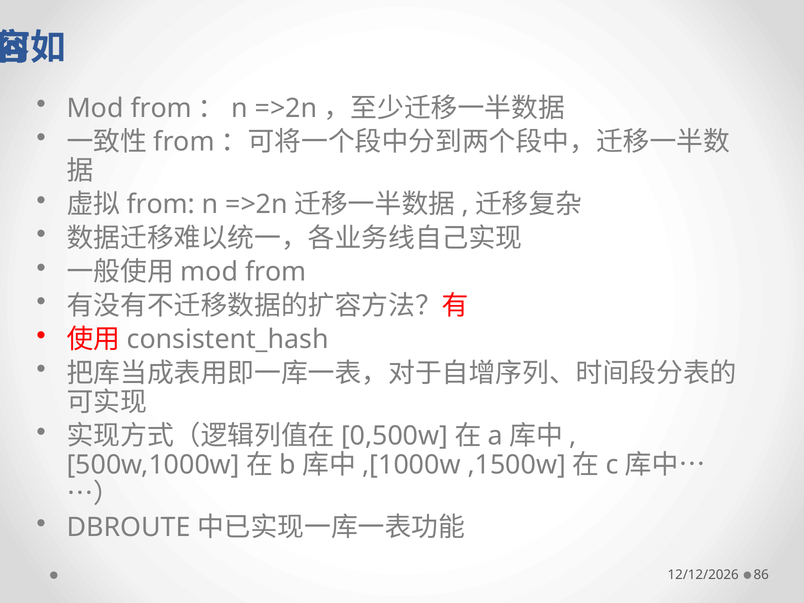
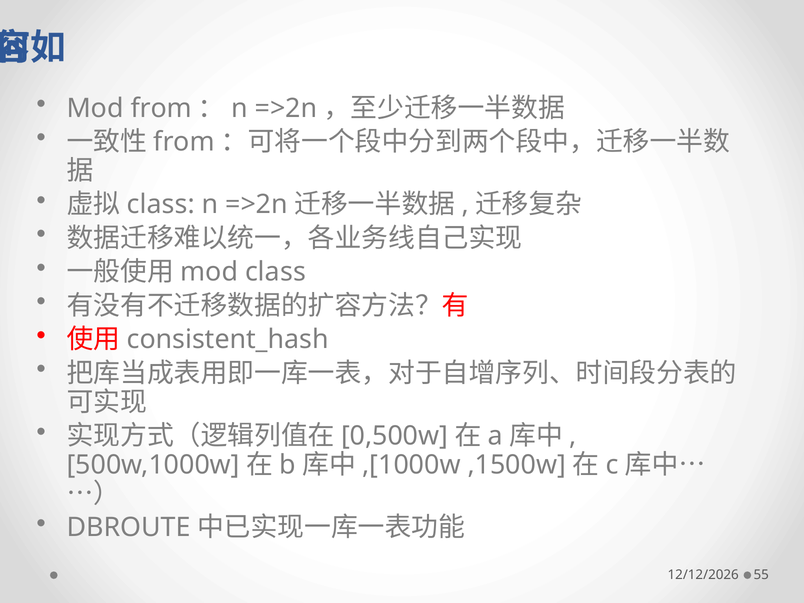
from at (161, 205): from -> class
from at (276, 272): from -> class
86: 86 -> 55
